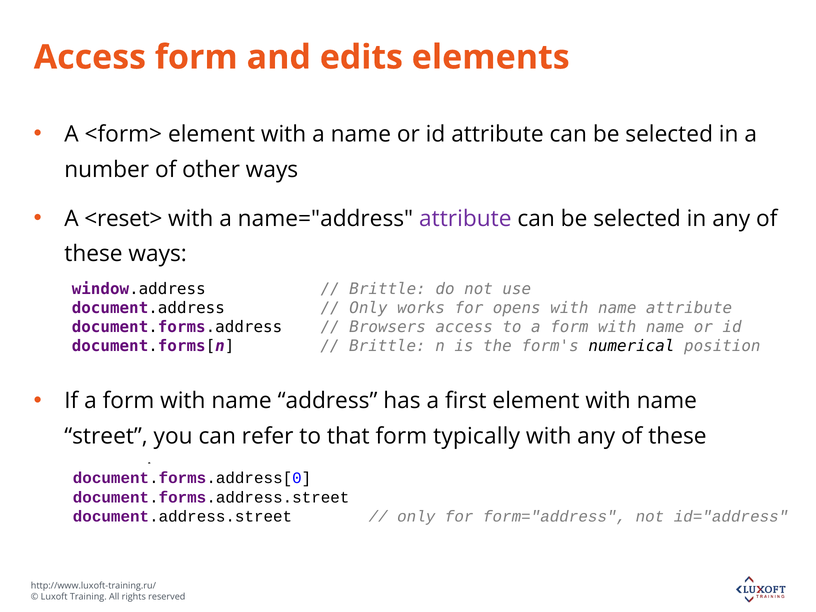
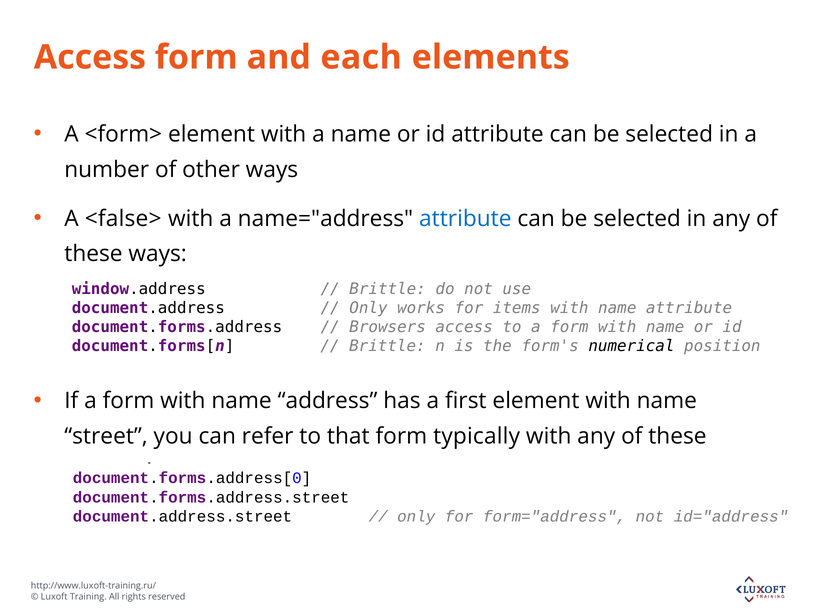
edits: edits -> each
<reset>: <reset> -> <false>
attribute at (465, 219) colour: purple -> blue
opens: opens -> items
